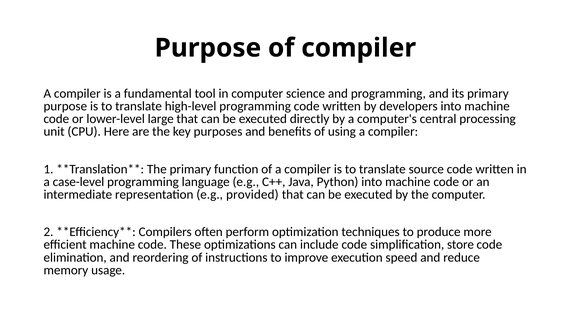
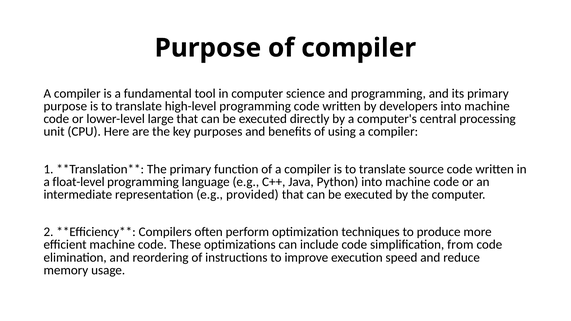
case-level: case-level -> float-level
store: store -> from
